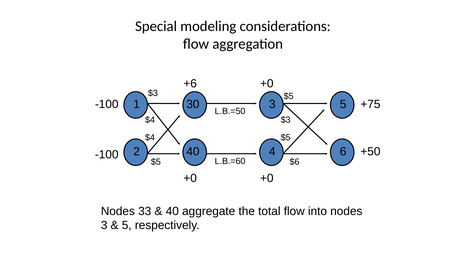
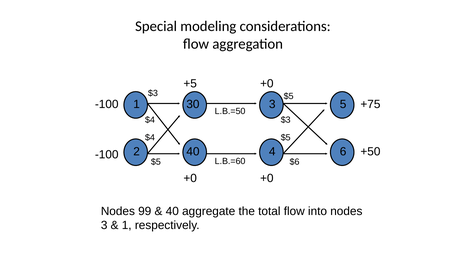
+6: +6 -> +5
33: 33 -> 99
5 at (127, 225): 5 -> 1
